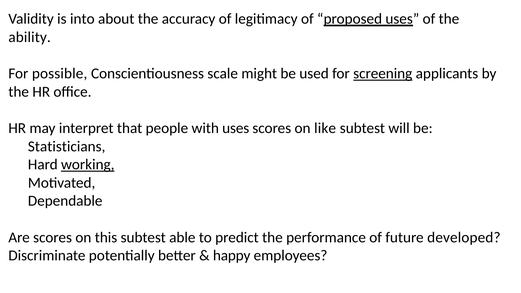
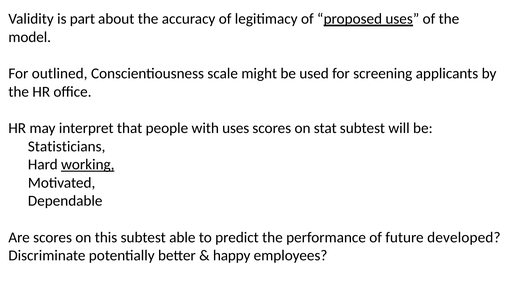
into: into -> part
ability: ability -> model
possible: possible -> outlined
screening underline: present -> none
like: like -> stat
